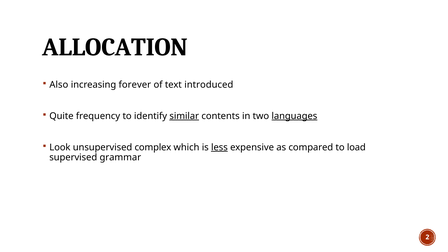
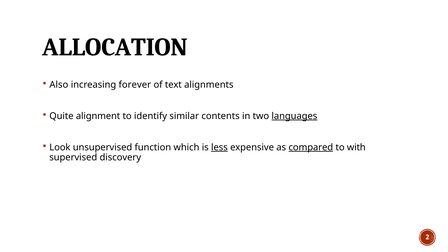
introduced: introduced -> alignments
frequency: frequency -> alignment
similar underline: present -> none
complex: complex -> function
compared underline: none -> present
load: load -> with
grammar: grammar -> discovery
